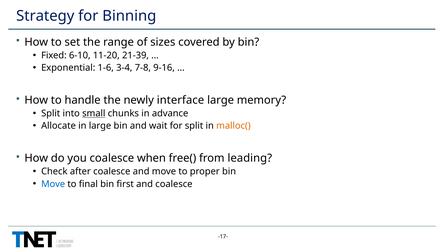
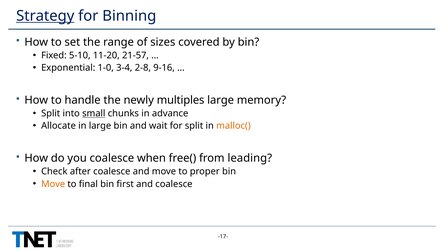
Strategy underline: none -> present
6-10: 6-10 -> 5-10
21-39: 21-39 -> 21-57
1-6: 1-6 -> 1-0
7-8: 7-8 -> 2-8
interface: interface -> multiples
Move at (53, 184) colour: blue -> orange
